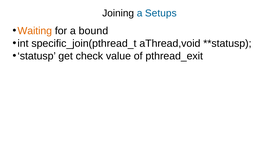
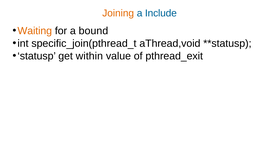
Joining colour: black -> orange
Setups: Setups -> Include
check: check -> within
